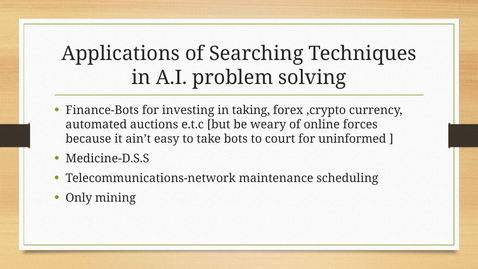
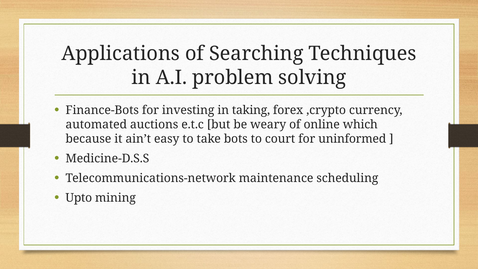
forces: forces -> which
Only: Only -> Upto
